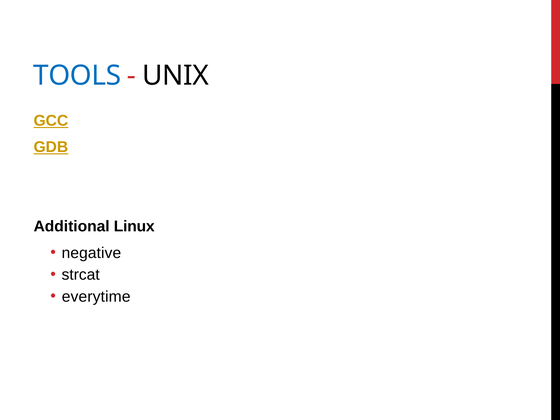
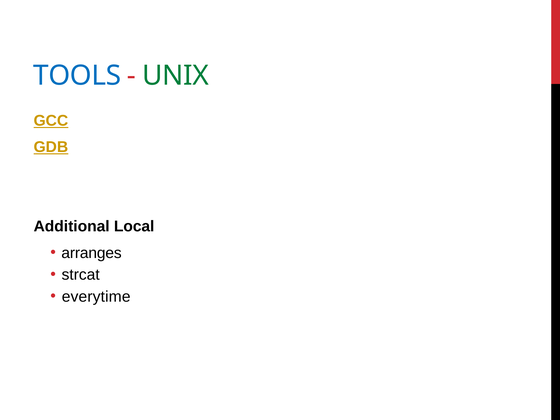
UNIX colour: black -> green
Linux: Linux -> Local
negative: negative -> arranges
